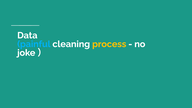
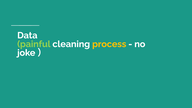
painful colour: light blue -> light green
